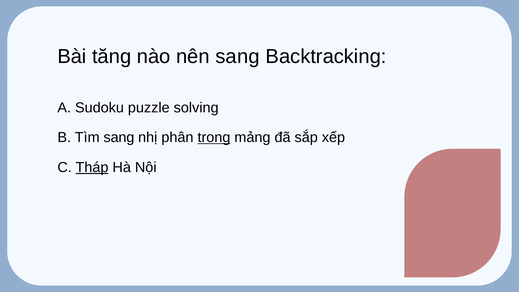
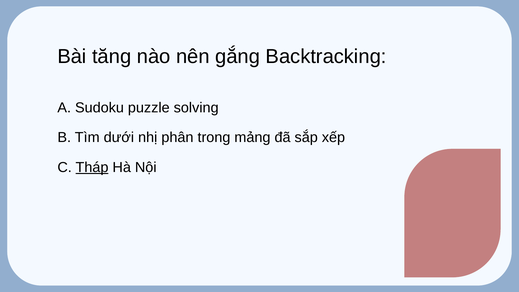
nên sang: sang -> gắng
Tìm sang: sang -> dưới
trong underline: present -> none
